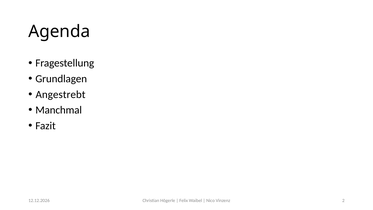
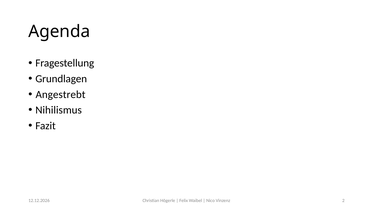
Manchmal: Manchmal -> Nihilismus
